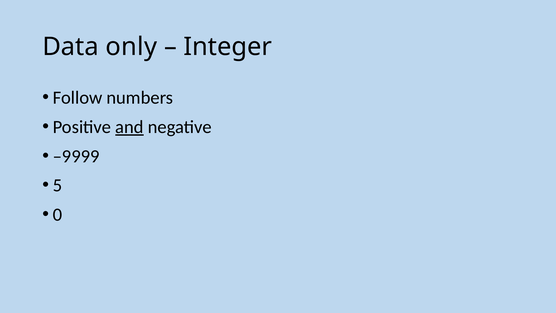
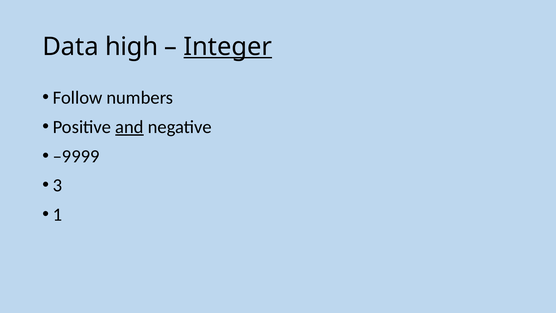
only: only -> high
Integer underline: none -> present
5: 5 -> 3
0: 0 -> 1
